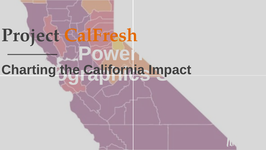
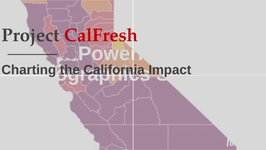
CalFresh colour: orange -> red
